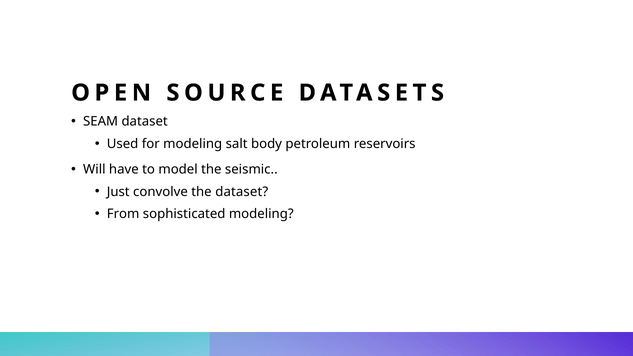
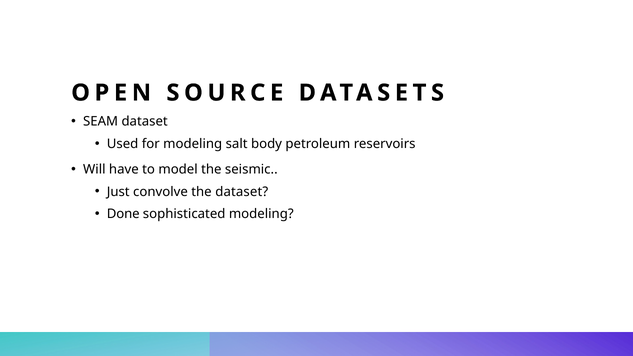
From: From -> Done
